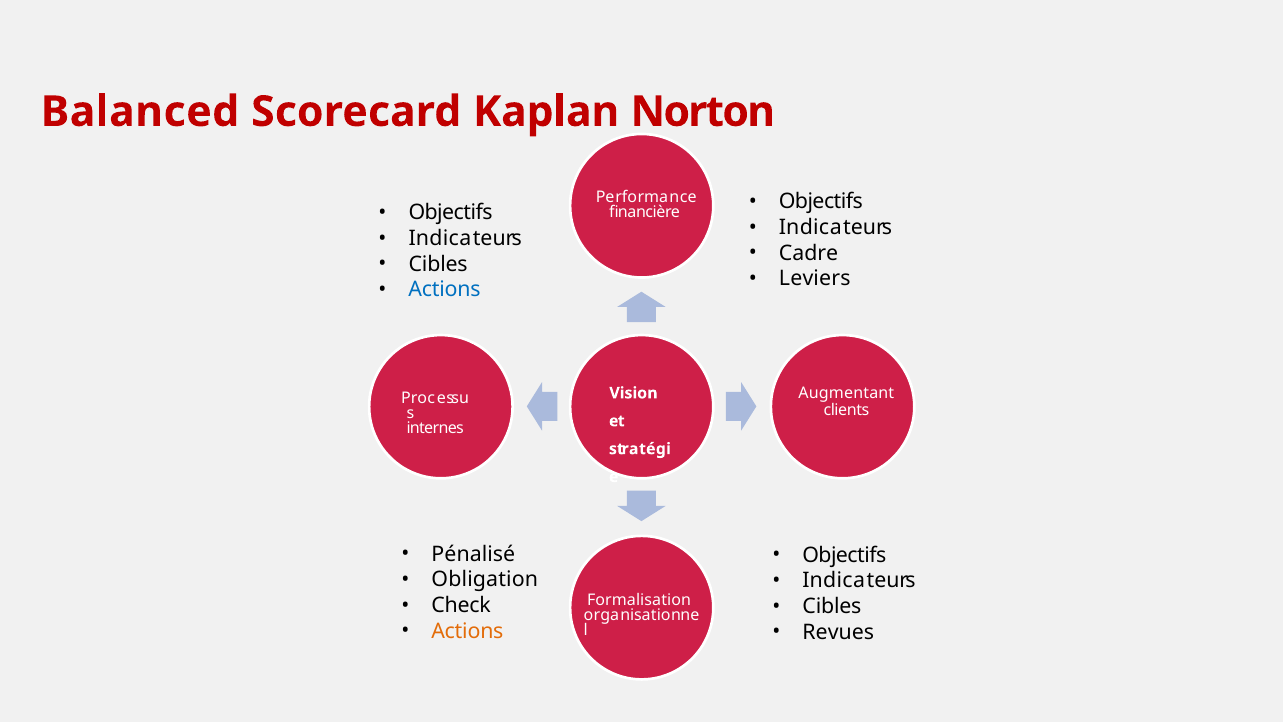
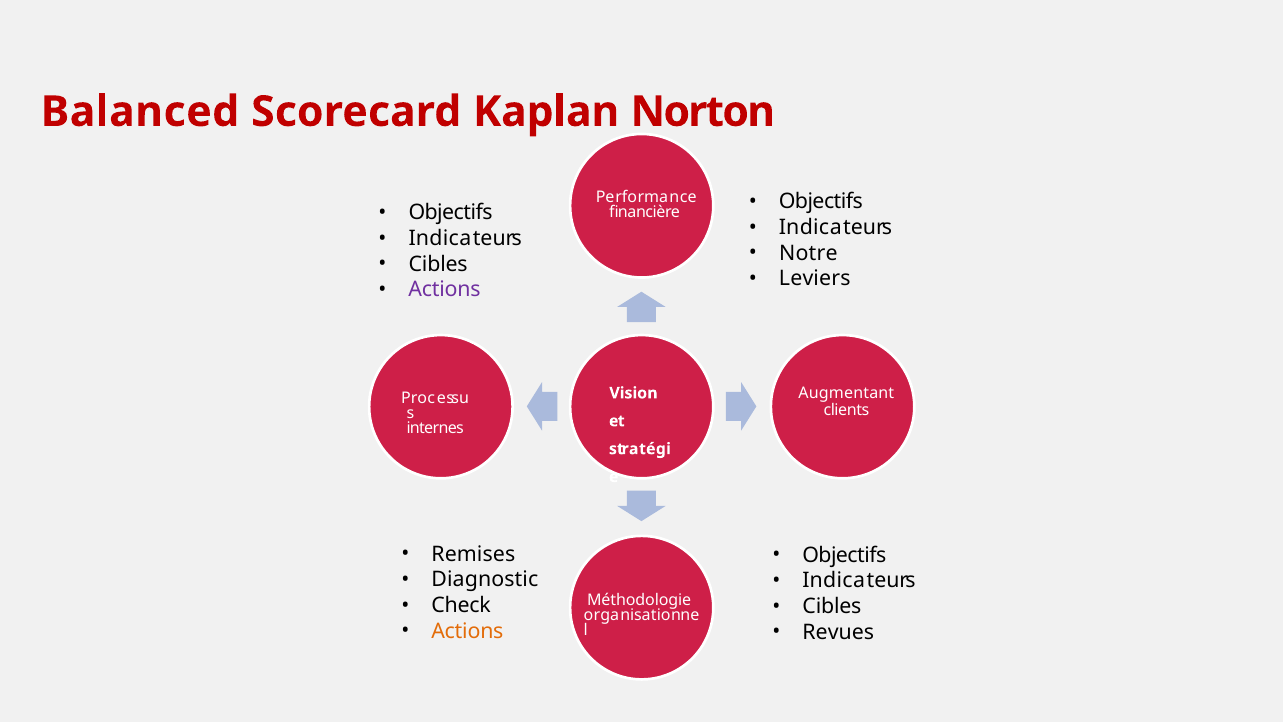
Cadre: Cadre -> Notre
Actions at (445, 290) colour: blue -> purple
Pénalisé: Pénalisé -> Remises
Obligation: Obligation -> Diagnostic
Formalisation: Formalisation -> Méthodologie
